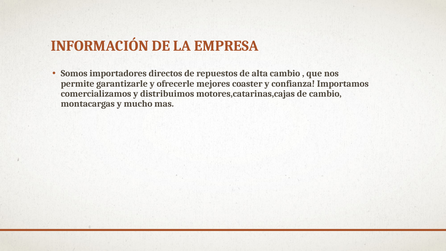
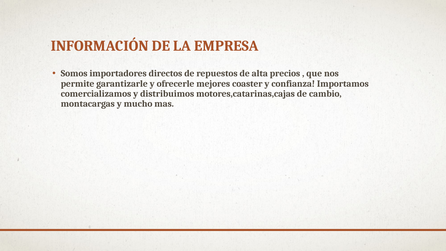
alta cambio: cambio -> precios
